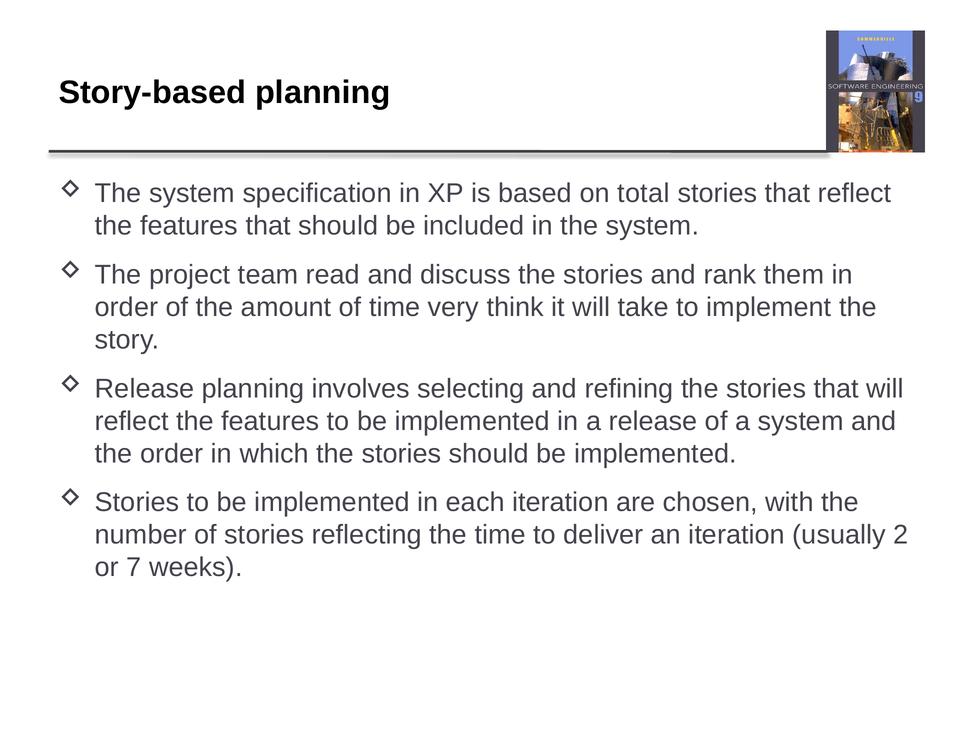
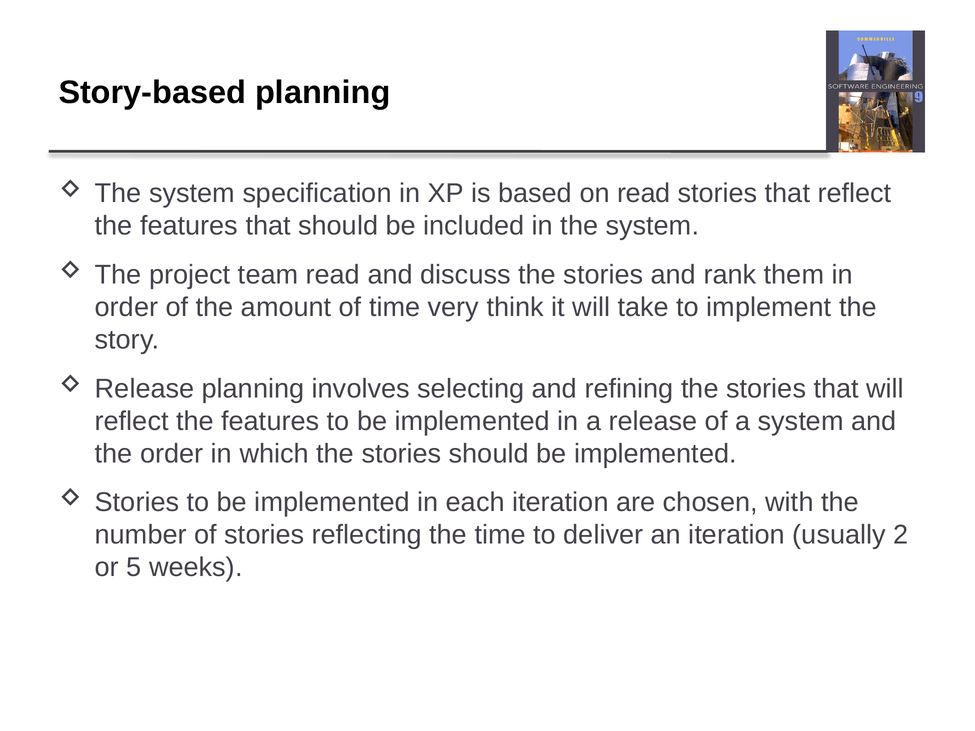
on total: total -> read
7: 7 -> 5
